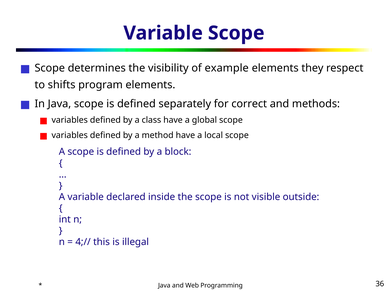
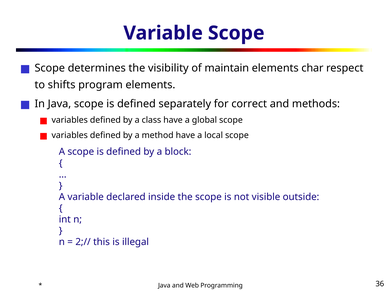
example: example -> maintain
they: they -> char
4;//: 4;// -> 2;//
